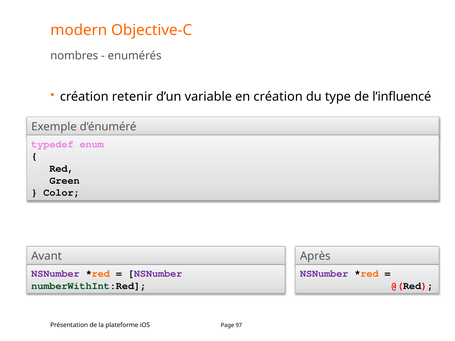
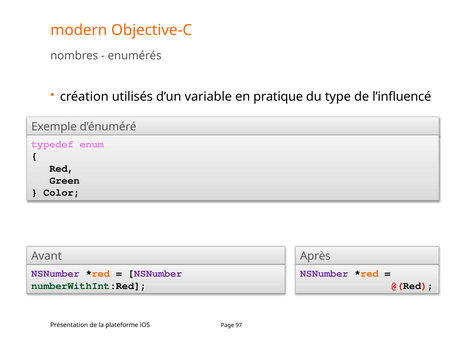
retenir: retenir -> utilisés
en création: création -> pratique
